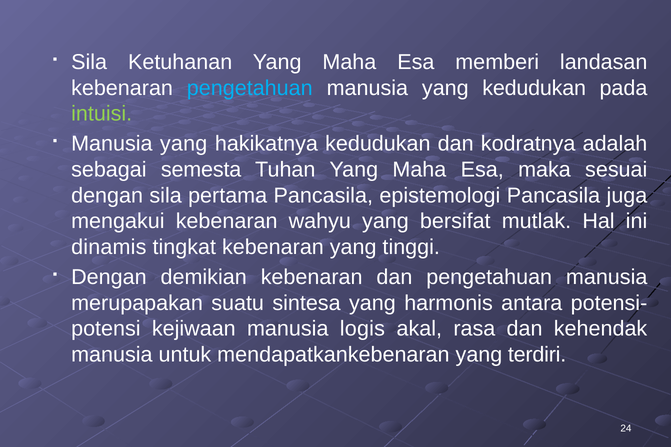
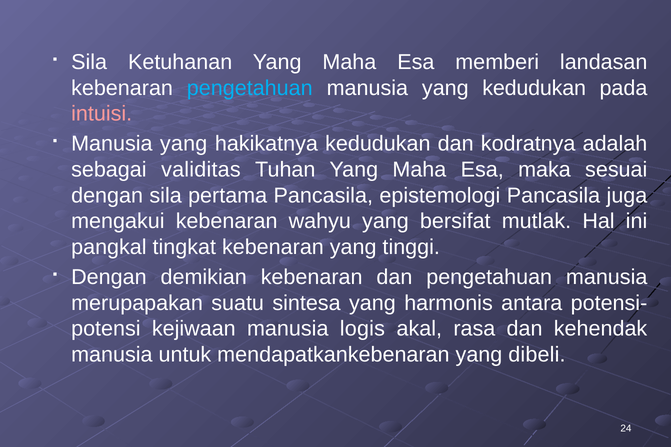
intuisi colour: light green -> pink
semesta: semesta -> validitas
dinamis: dinamis -> pangkal
terdiri: terdiri -> dibeli
